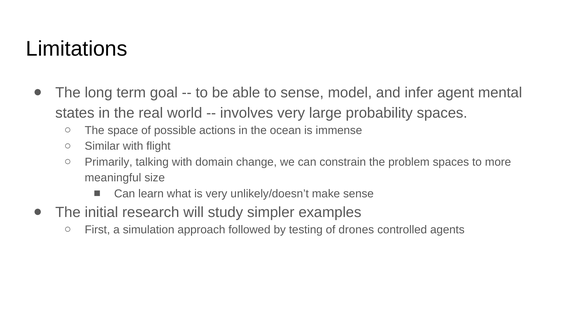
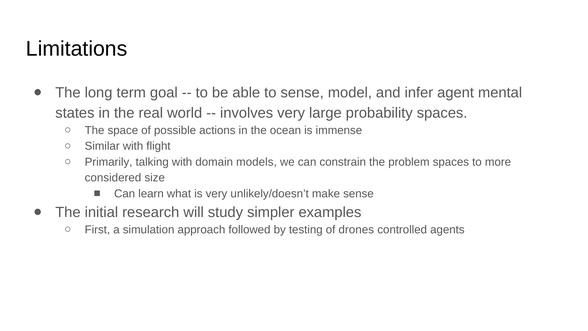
change: change -> models
meaningful: meaningful -> considered
